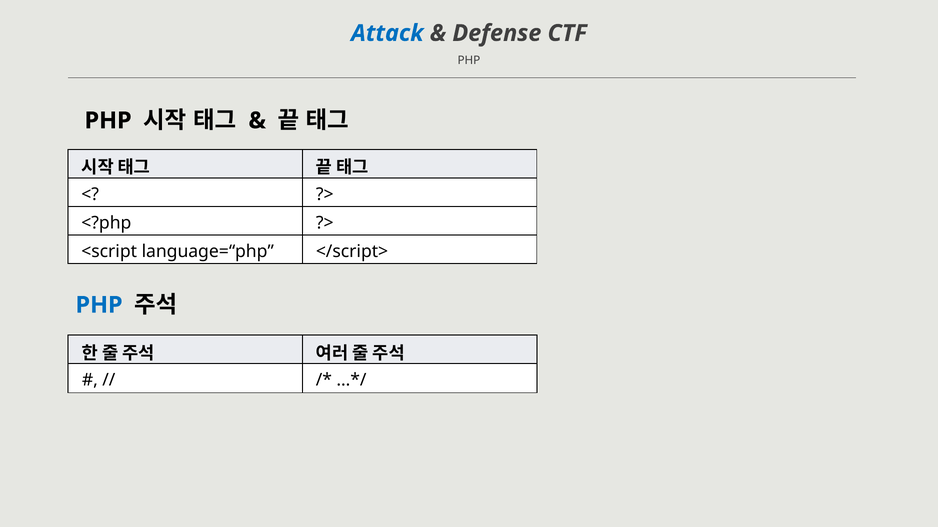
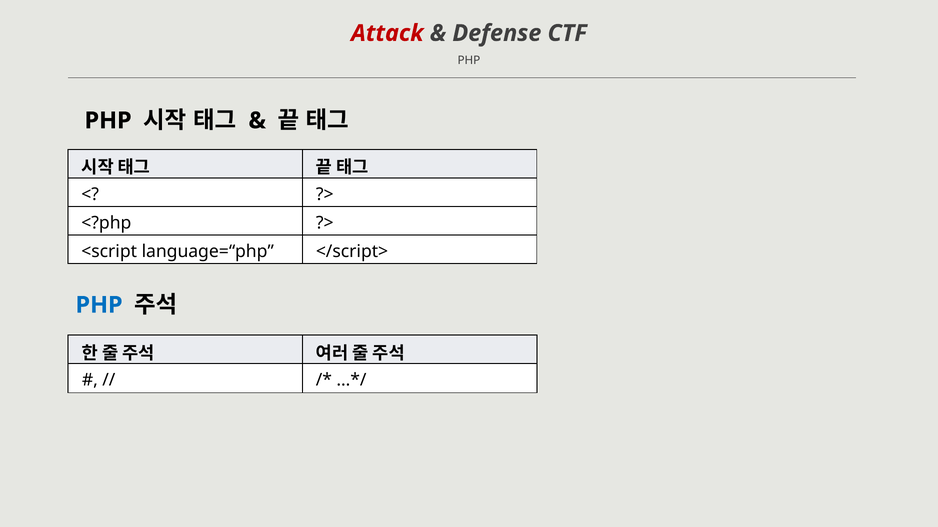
Attack colour: blue -> red
